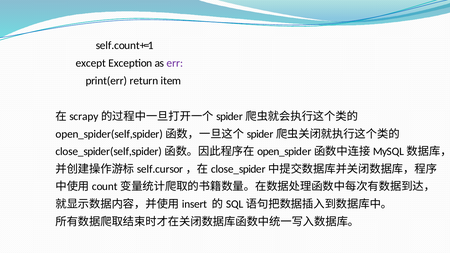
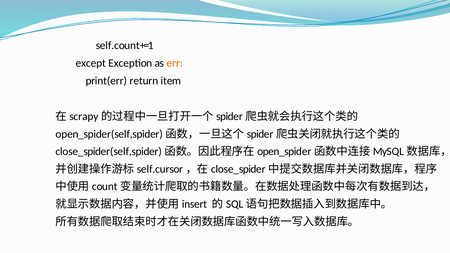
err colour: purple -> orange
